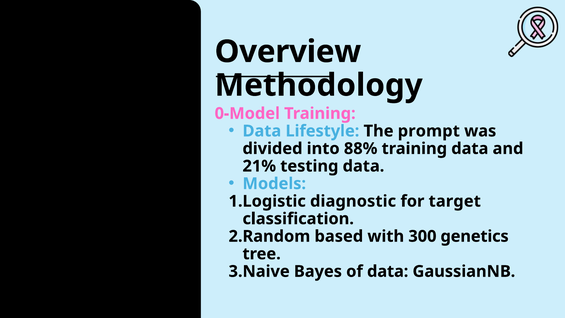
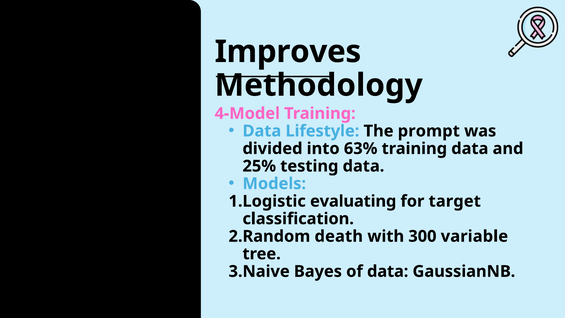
Overview: Overview -> Improves
0-Model: 0-Model -> 4-Model
88%: 88% -> 63%
21%: 21% -> 25%
diagnostic: diagnostic -> evaluating
based: based -> death
genetics: genetics -> variable
